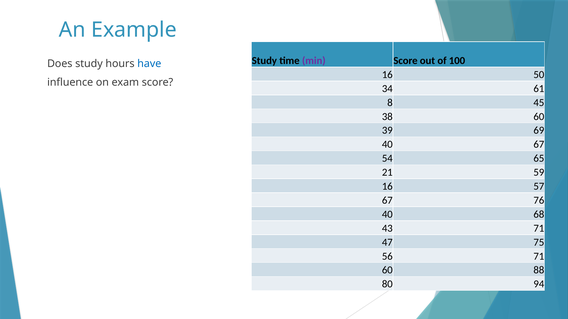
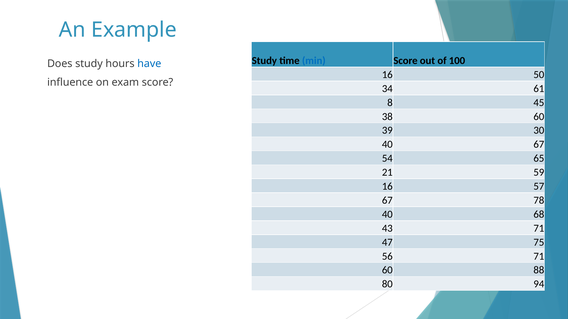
min colour: purple -> blue
69: 69 -> 30
76: 76 -> 78
